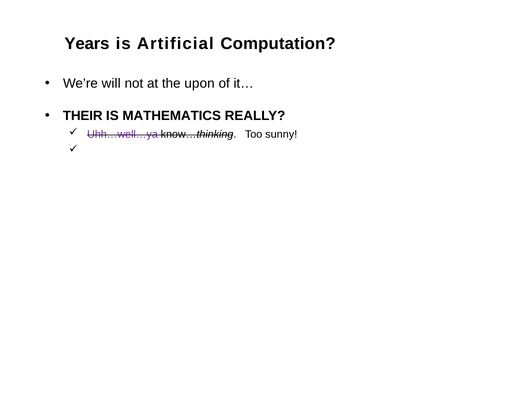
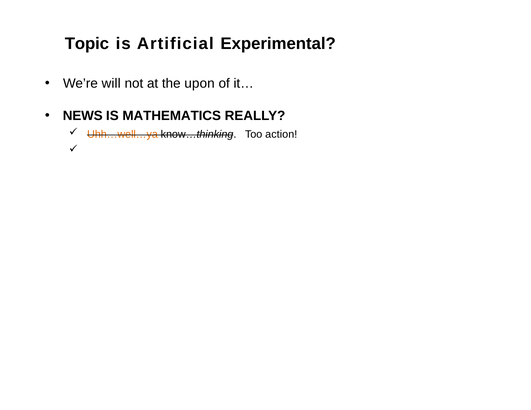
Years: Years -> Topic
Computation: Computation -> Experimental
THEIR: THEIR -> NEWS
Uhh…well…ya colour: purple -> orange
sunny: sunny -> action
